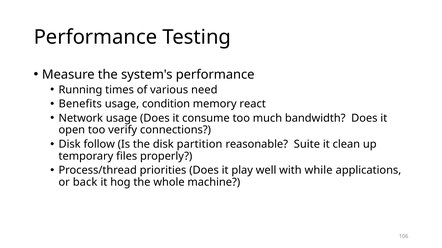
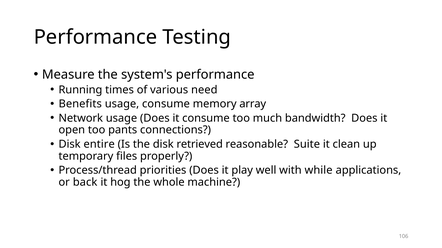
usage condition: condition -> consume
react: react -> array
verify: verify -> pants
follow: follow -> entire
partition: partition -> retrieved
